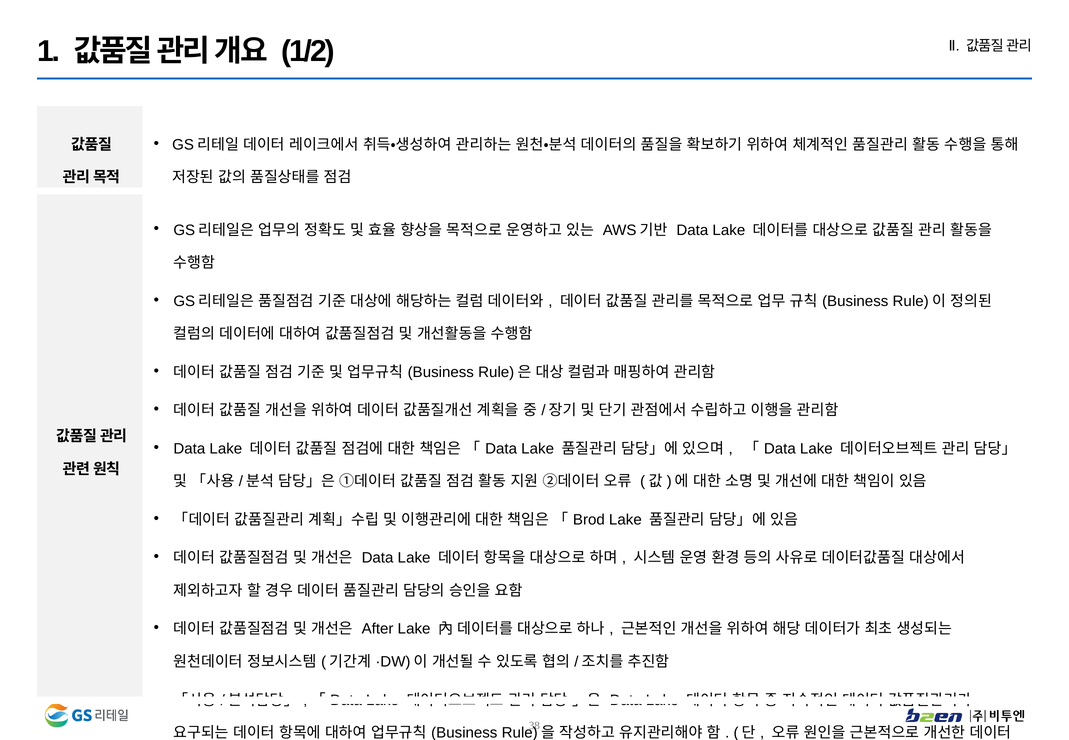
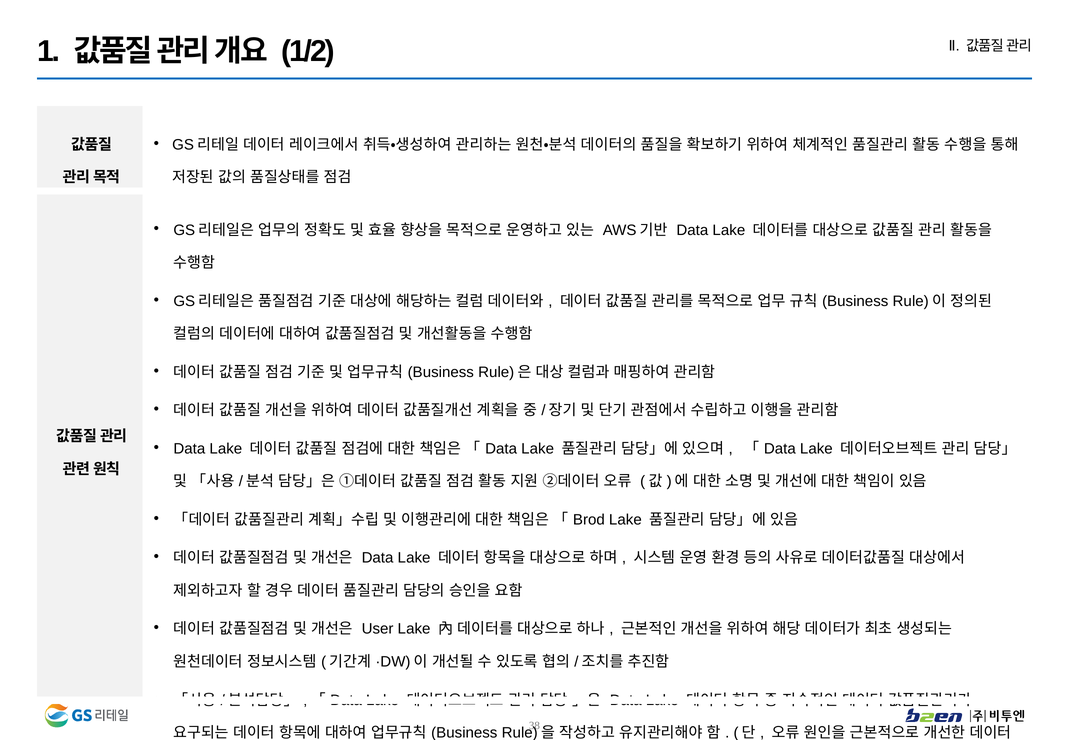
After: After -> User
